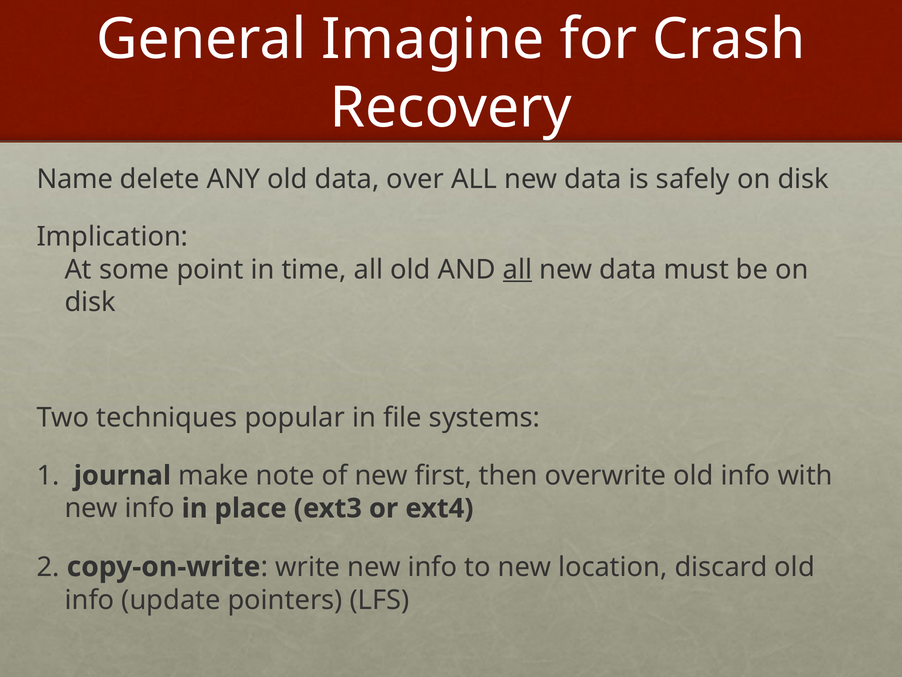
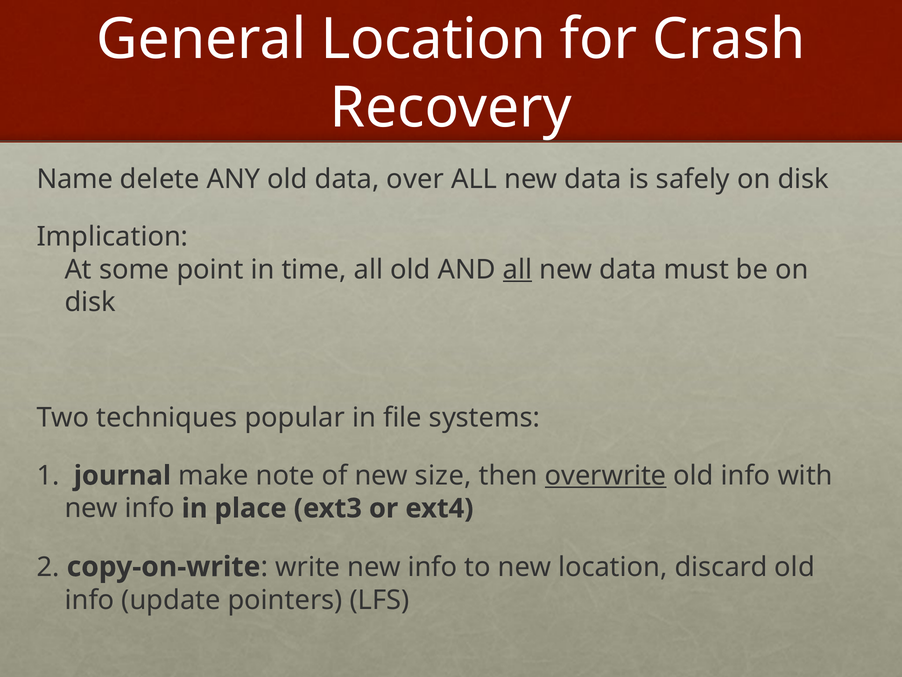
General Imagine: Imagine -> Location
first: first -> size
overwrite underline: none -> present
